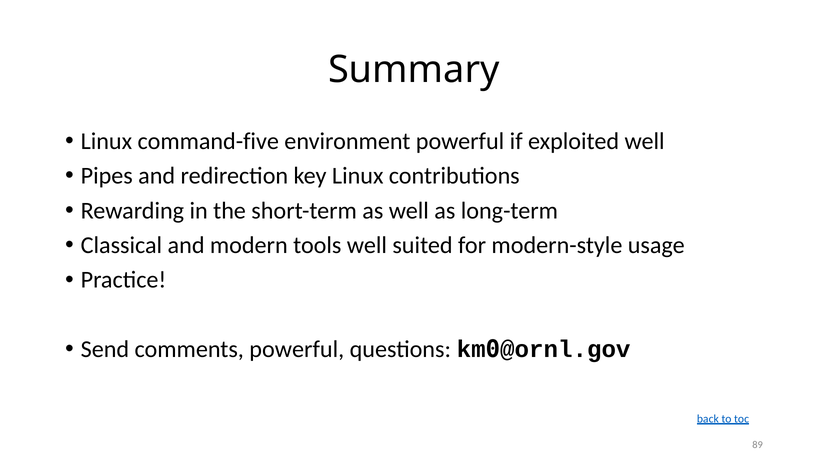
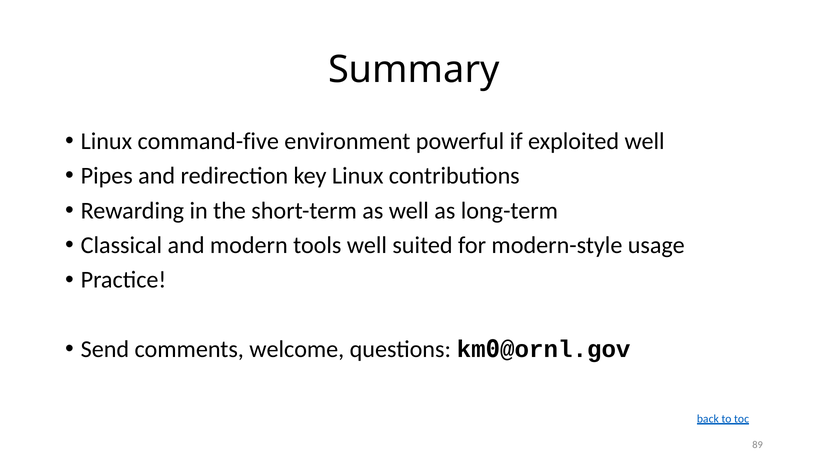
comments powerful: powerful -> welcome
